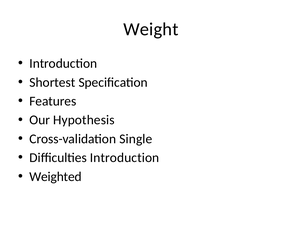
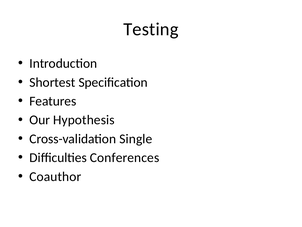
Weight: Weight -> Testing
Difficulties Introduction: Introduction -> Conferences
Weighted: Weighted -> Coauthor
